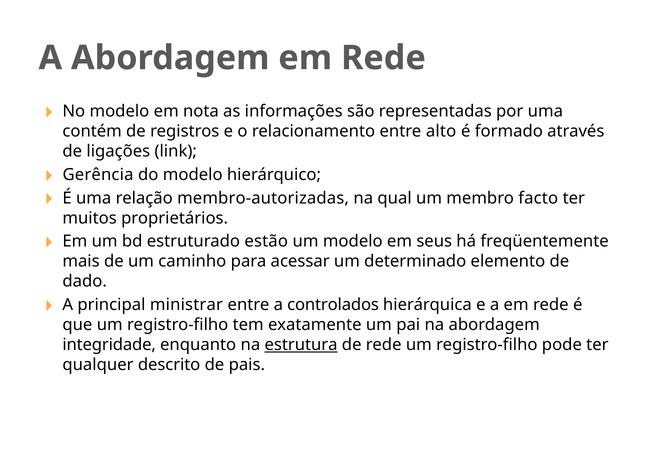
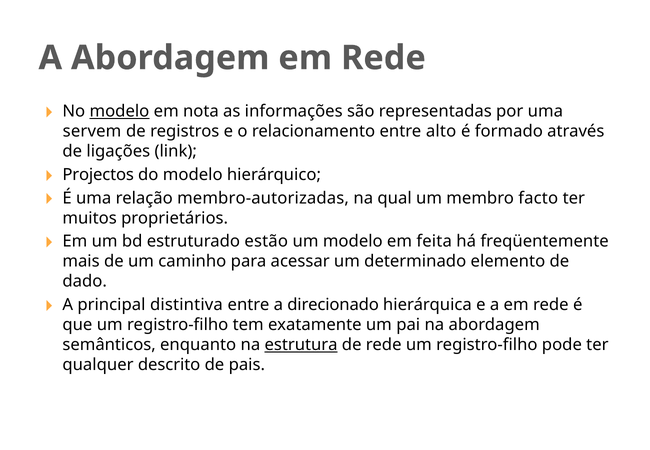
modelo at (119, 111) underline: none -> present
contém: contém -> servem
Gerência: Gerência -> Projectos
seus: seus -> feita
ministrar: ministrar -> distintiva
controlados: controlados -> direcionado
integridade: integridade -> semânticos
